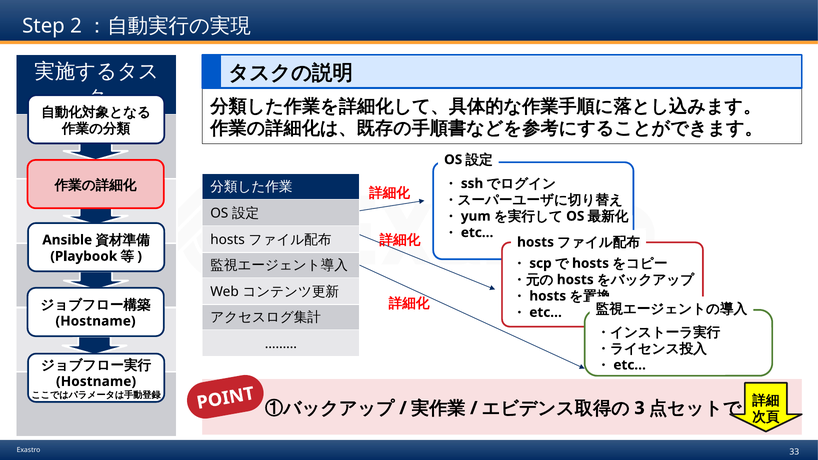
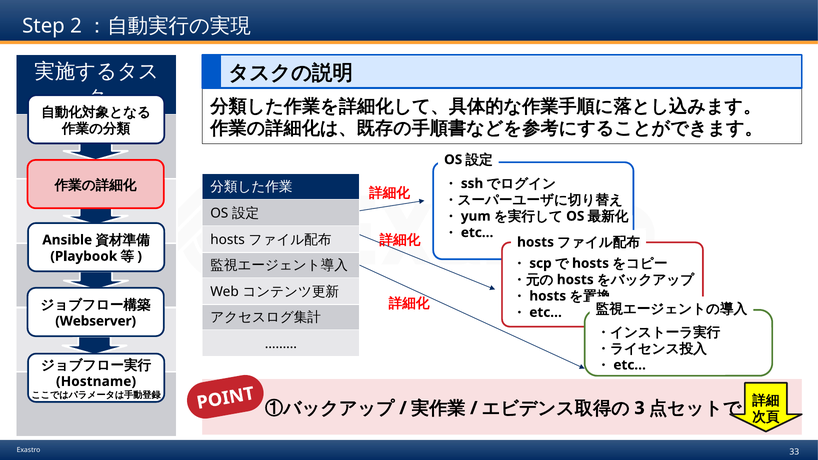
Hostname at (96, 321): Hostname -> Webserver
